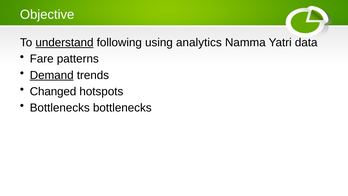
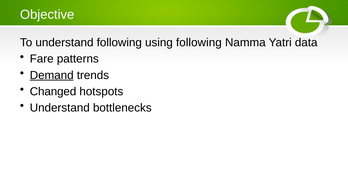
understand at (64, 43) underline: present -> none
using analytics: analytics -> following
Bottlenecks at (60, 108): Bottlenecks -> Understand
